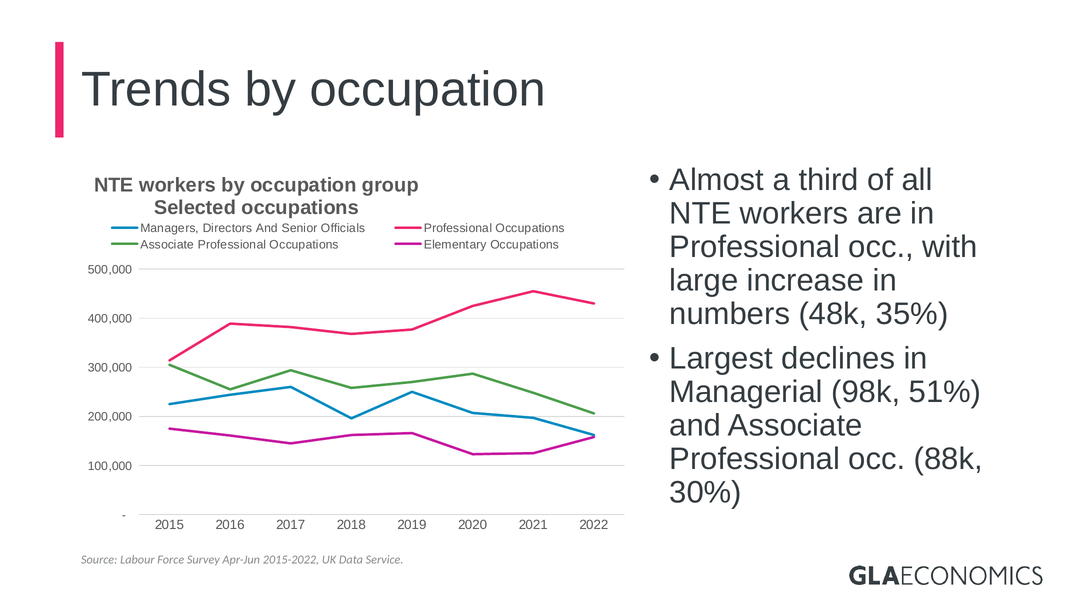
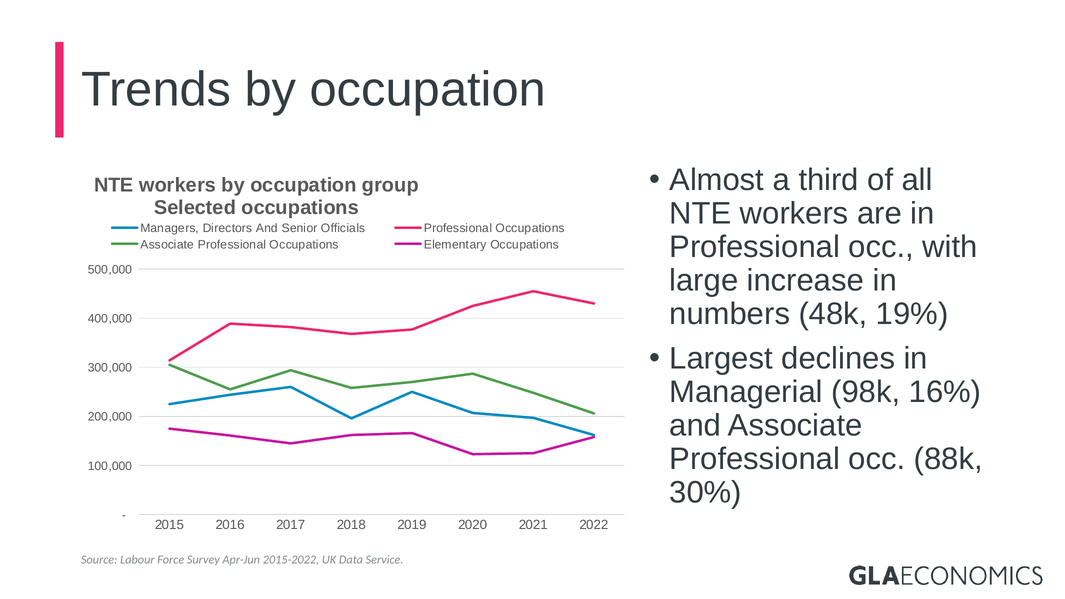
35%: 35% -> 19%
51%: 51% -> 16%
